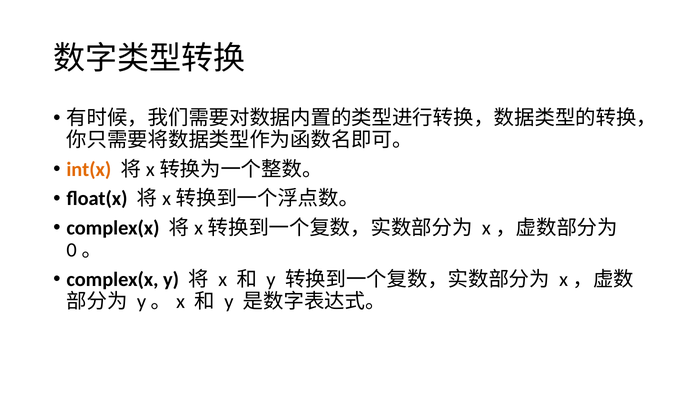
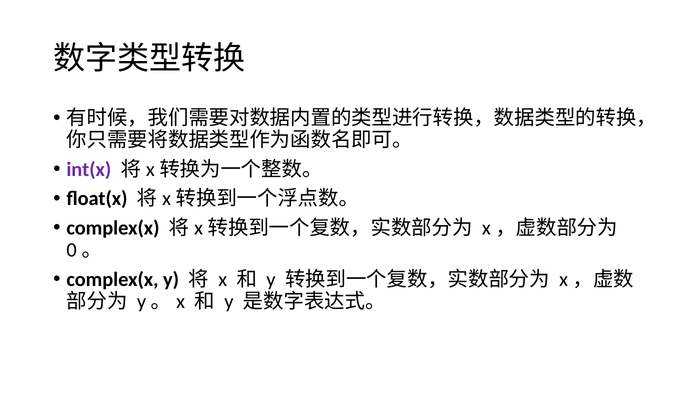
int(x colour: orange -> purple
